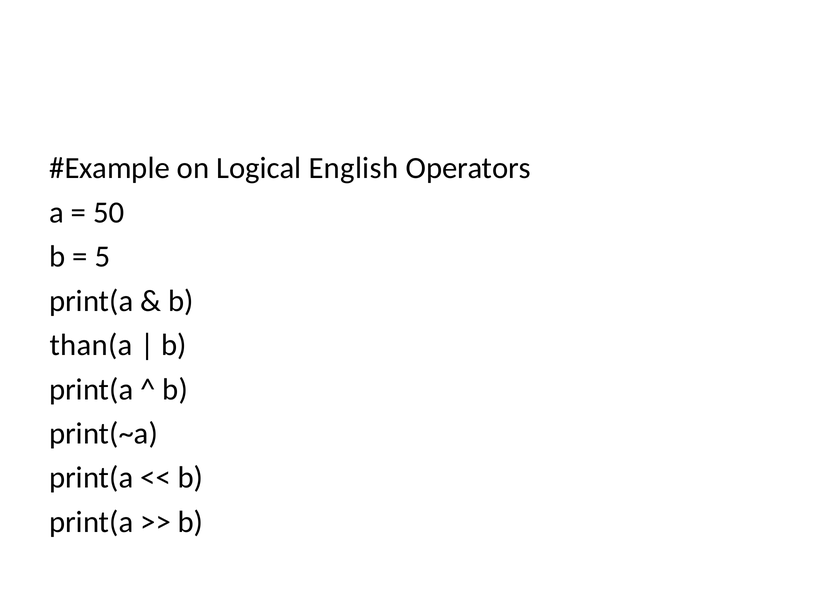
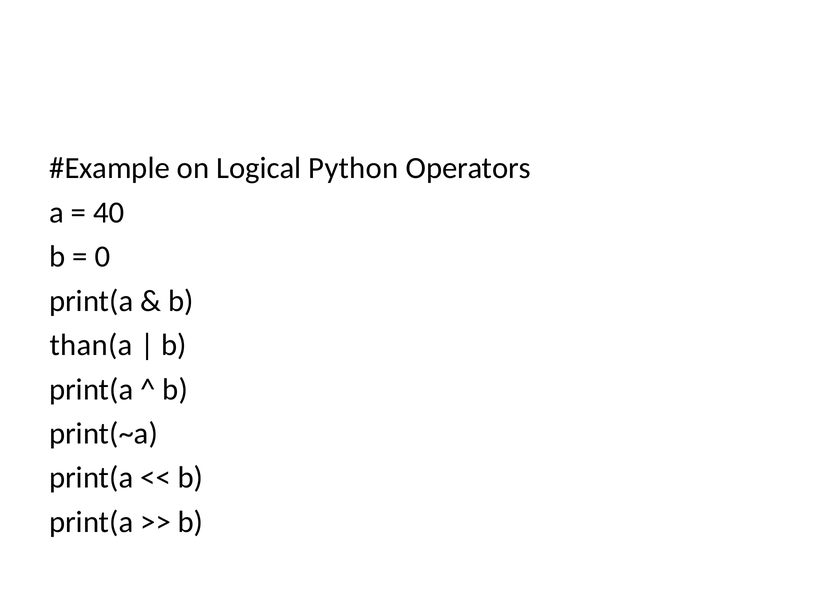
English: English -> Python
50: 50 -> 40
5: 5 -> 0
